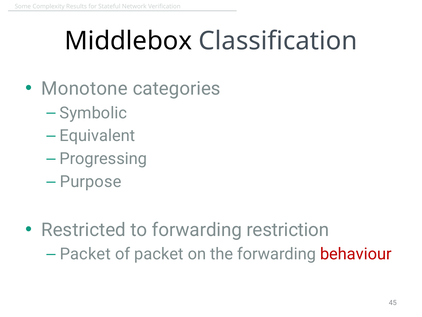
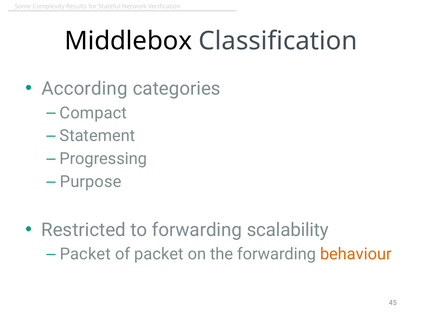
Monotone: Monotone -> According
Symbolic: Symbolic -> Compact
Equivalent: Equivalent -> Statement
restriction: restriction -> scalability
behaviour colour: red -> orange
